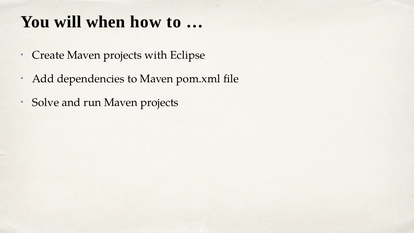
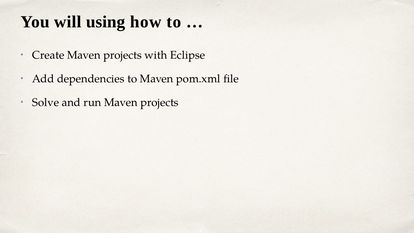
when: when -> using
